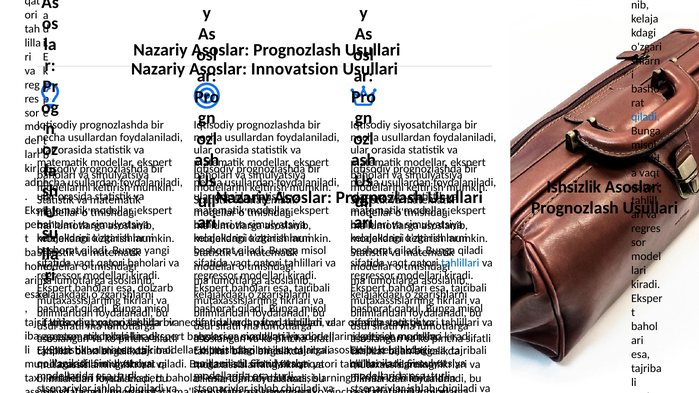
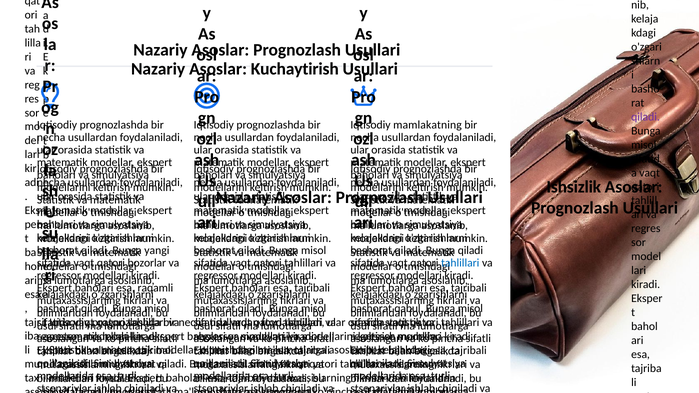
Innovatsion: Innovatsion -> Kuchaytirish
qiladi at (646, 117) colour: blue -> purple
siyosatchilarga: siyosatchilarga -> mamlakatning
baholari at (147, 263): baholari -> bozorlar
dolzarb: dolzarb -> raqamli
